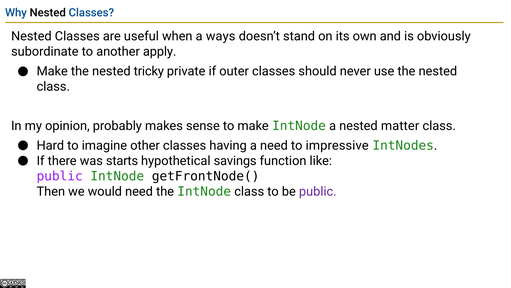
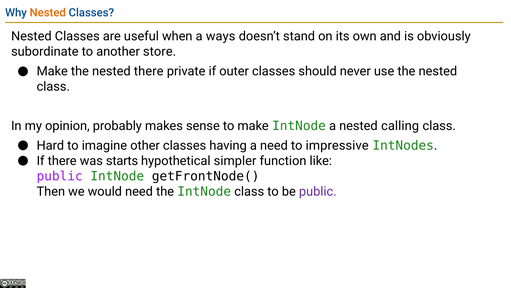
Nested at (48, 13) colour: black -> orange
apply: apply -> store
nested tricky: tricky -> there
matter: matter -> calling
savings: savings -> simpler
